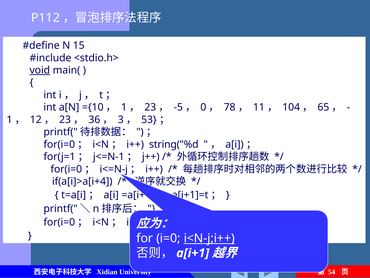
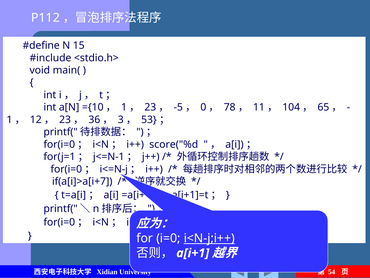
void underline: present -> none
string("%d: string("%d -> score("%d
if(a[i]>a[i+4: if(a[i]>a[i+4 -> if(a[i]>a[i+7
